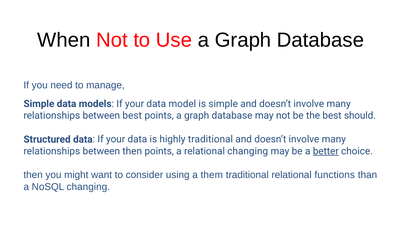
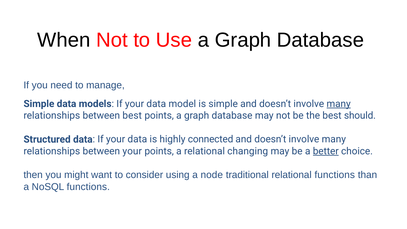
many at (339, 104) underline: none -> present
highly traditional: traditional -> connected
between then: then -> your
them: them -> node
NoSQL changing: changing -> functions
